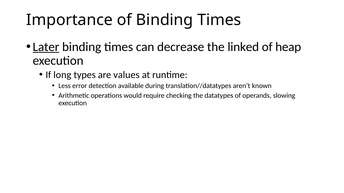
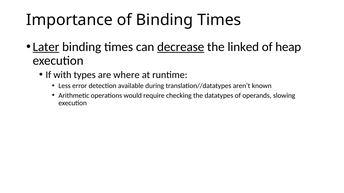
decrease underline: none -> present
long: long -> with
values: values -> where
